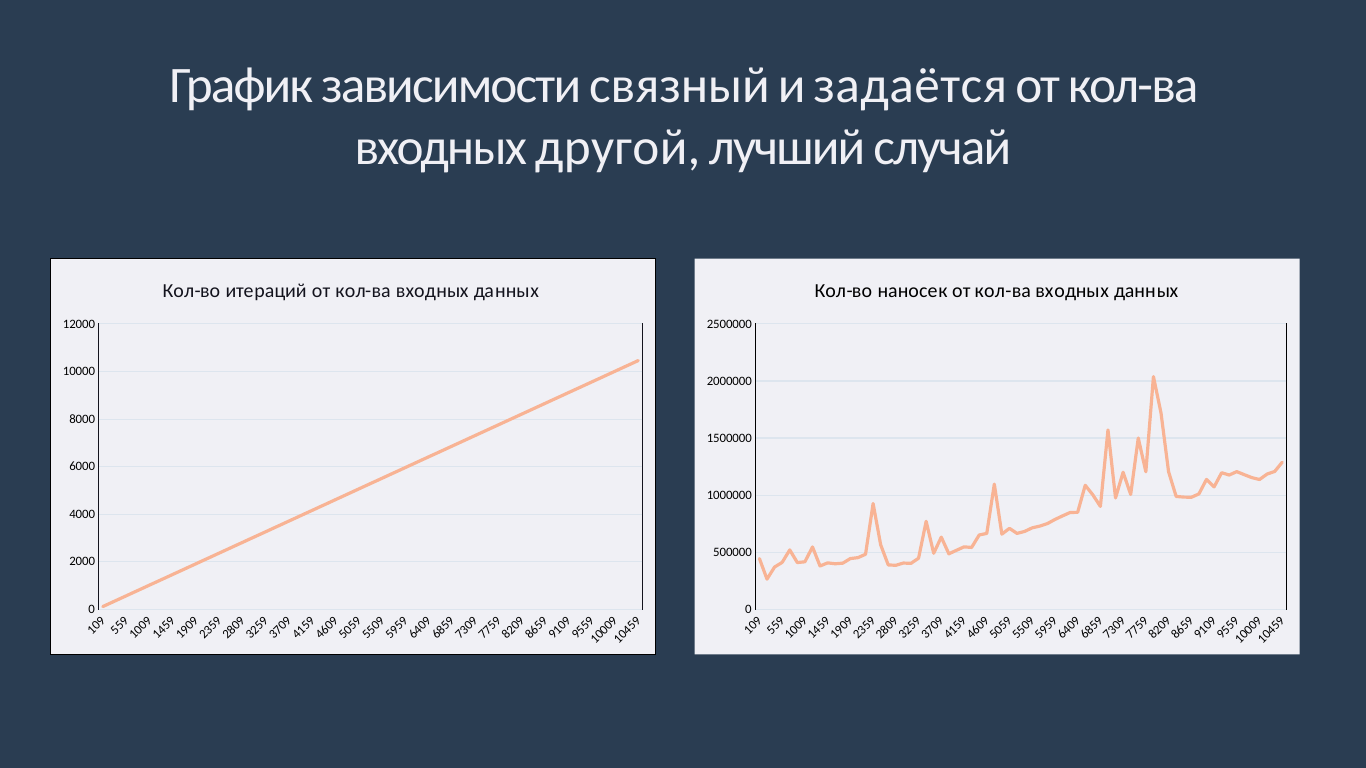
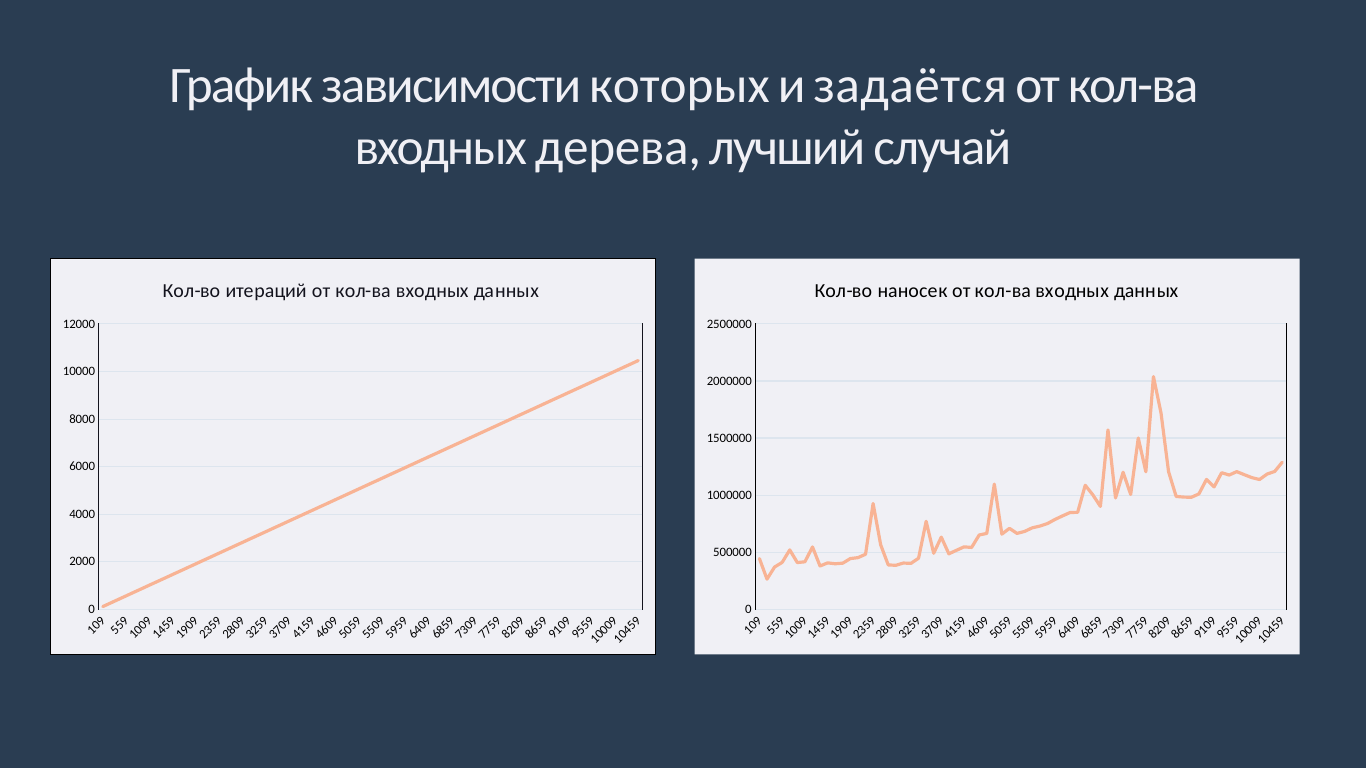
связный: связный -> которых
другой: другой -> дерева
